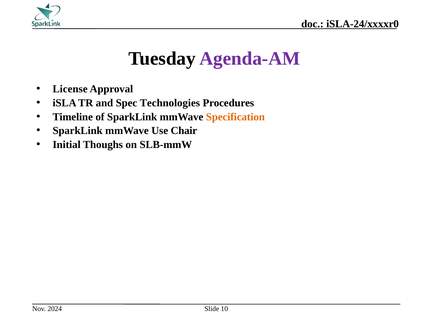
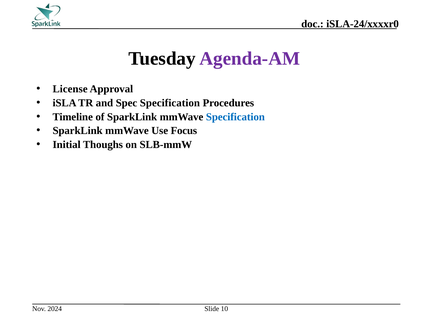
Spec Technologies: Technologies -> Specification
Specification at (235, 117) colour: orange -> blue
Chair: Chair -> Focus
